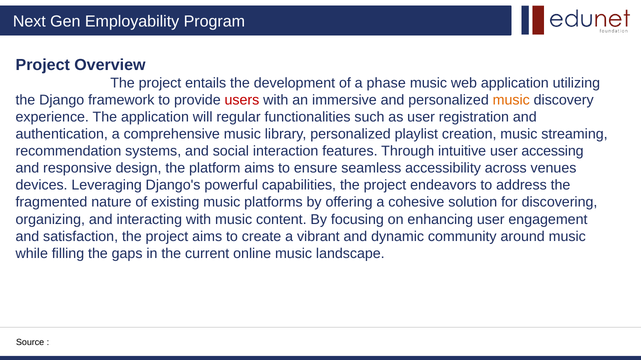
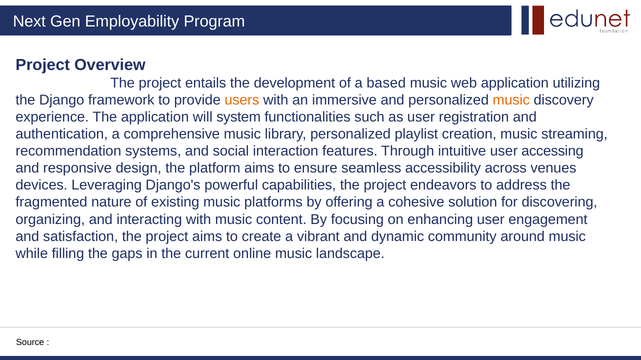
phase: phase -> based
users colour: red -> orange
regular: regular -> system
